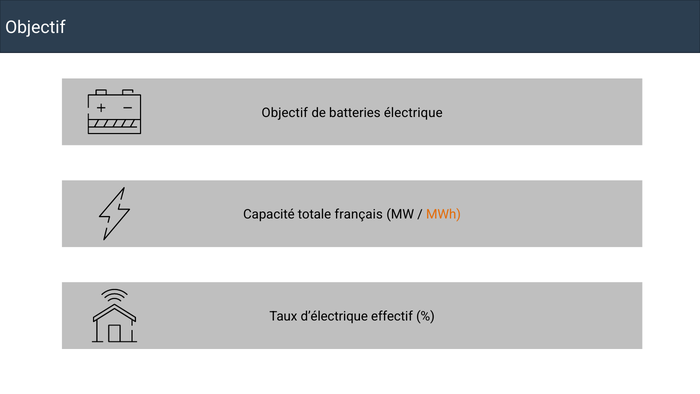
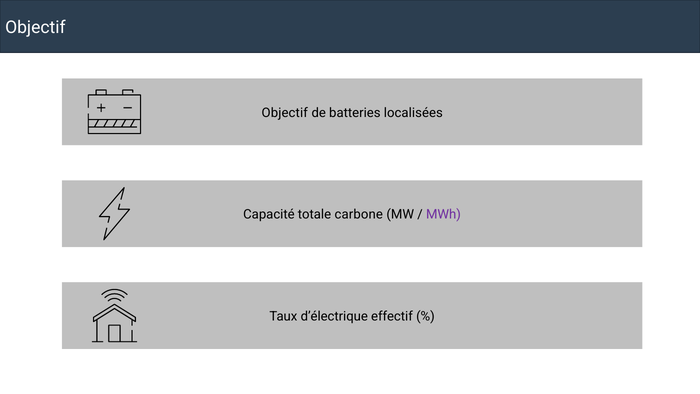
électrique: électrique -> localisées
français: français -> carbone
MWh colour: orange -> purple
